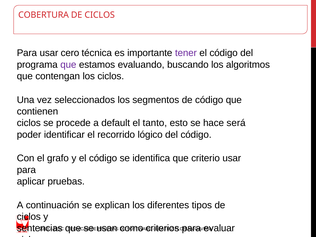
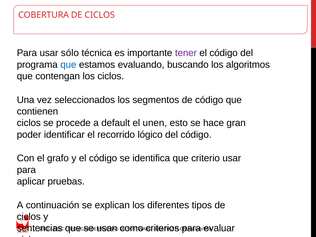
cero: cero -> sólo
que at (68, 65) colour: purple -> blue
tanto: tanto -> unen
será: será -> gran
